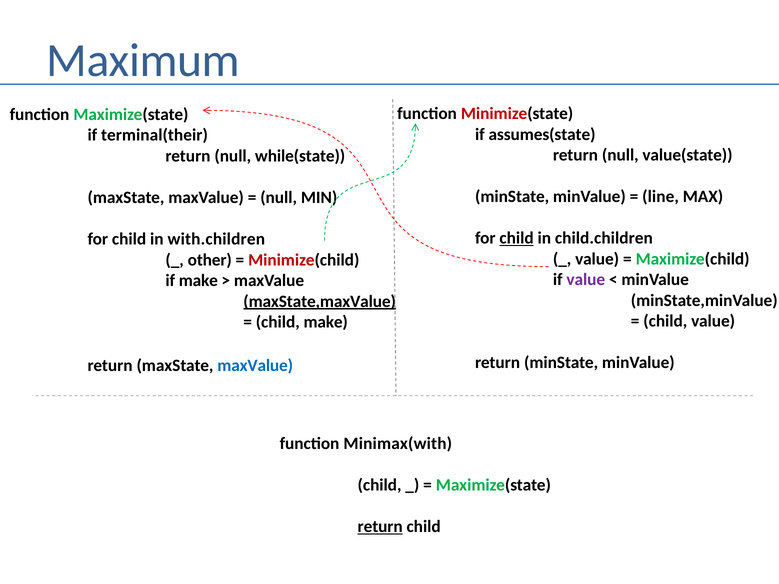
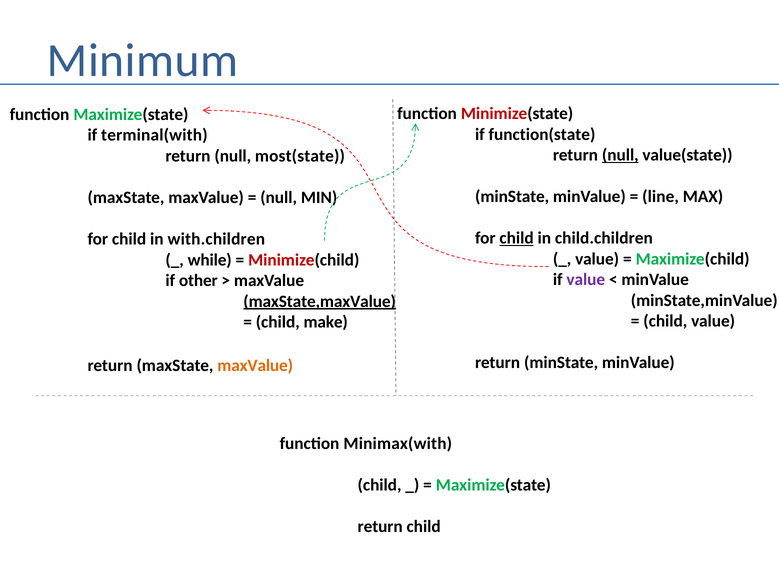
Maximum: Maximum -> Minimum
assumes(state: assumes(state -> function(state
terminal(their: terminal(their -> terminal(with
null at (620, 155) underline: none -> present
while(state: while(state -> most(state
other: other -> while
if make: make -> other
maxValue at (255, 366) colour: blue -> orange
return at (380, 527) underline: present -> none
